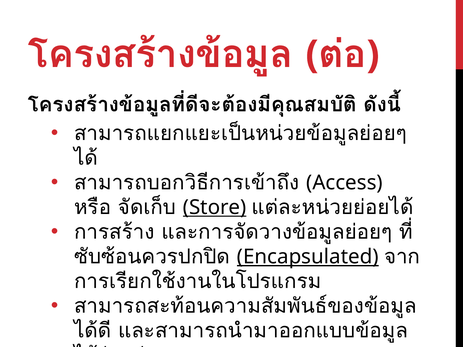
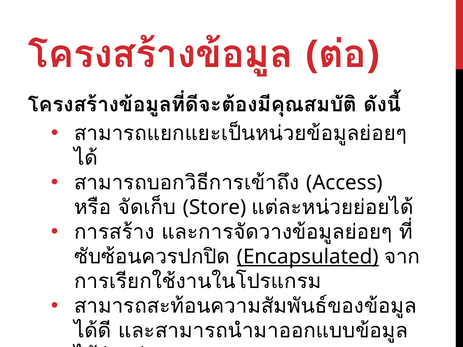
Store underline: present -> none
